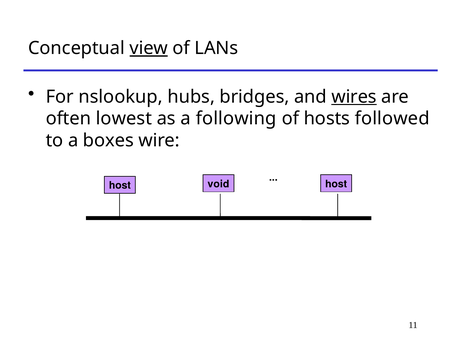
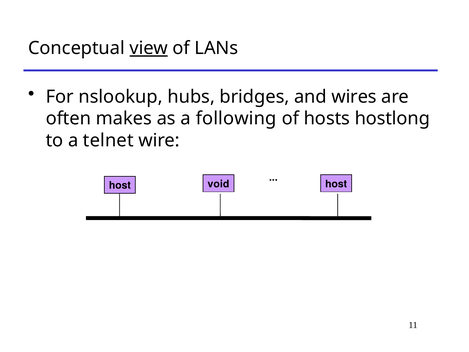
wires underline: present -> none
lowest: lowest -> makes
followed: followed -> hostlong
boxes: boxes -> telnet
